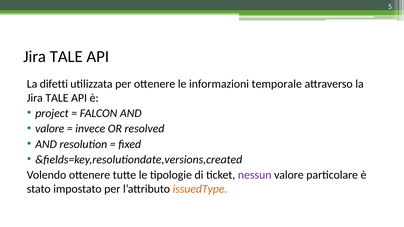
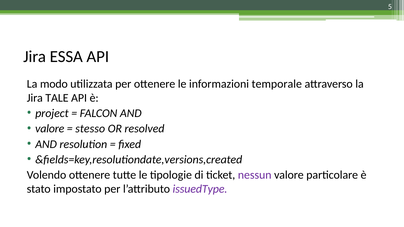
TALE at (66, 57): TALE -> ESSA
difetti: difetti -> modo
invece: invece -> stesso
issuedType colour: orange -> purple
